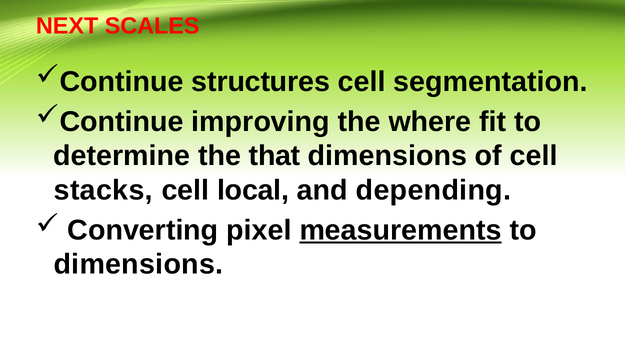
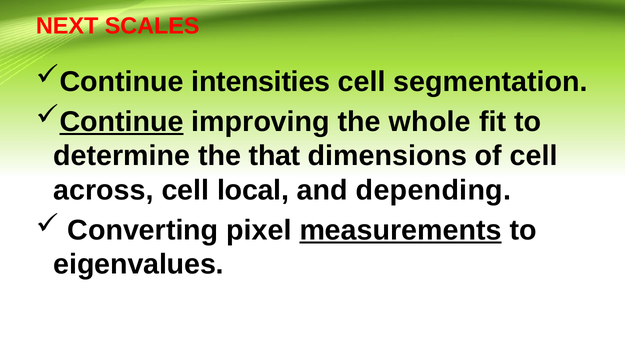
structures: structures -> intensities
Continue at (121, 122) underline: none -> present
where: where -> whole
stacks: stacks -> across
dimensions at (138, 265): dimensions -> eigenvalues
